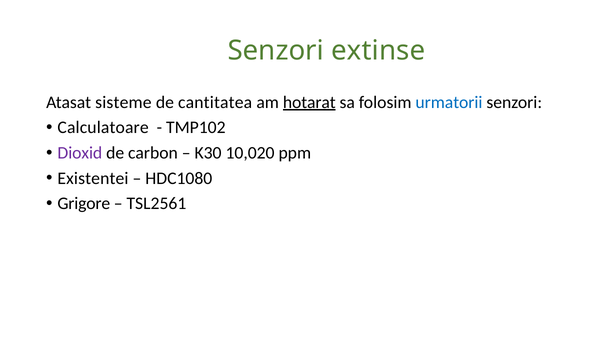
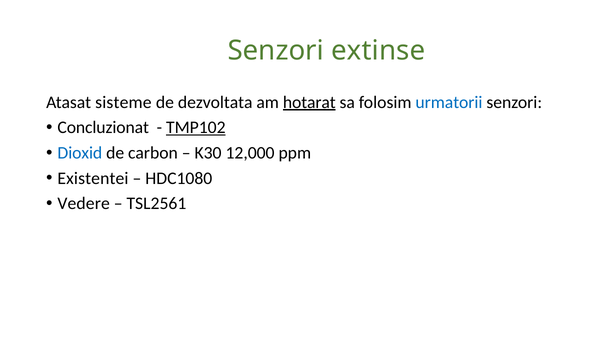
cantitatea: cantitatea -> dezvoltata
Calculatoare: Calculatoare -> Concluzionat
TMP102 underline: none -> present
Dioxid colour: purple -> blue
10,020: 10,020 -> 12,000
Grigore: Grigore -> Vedere
